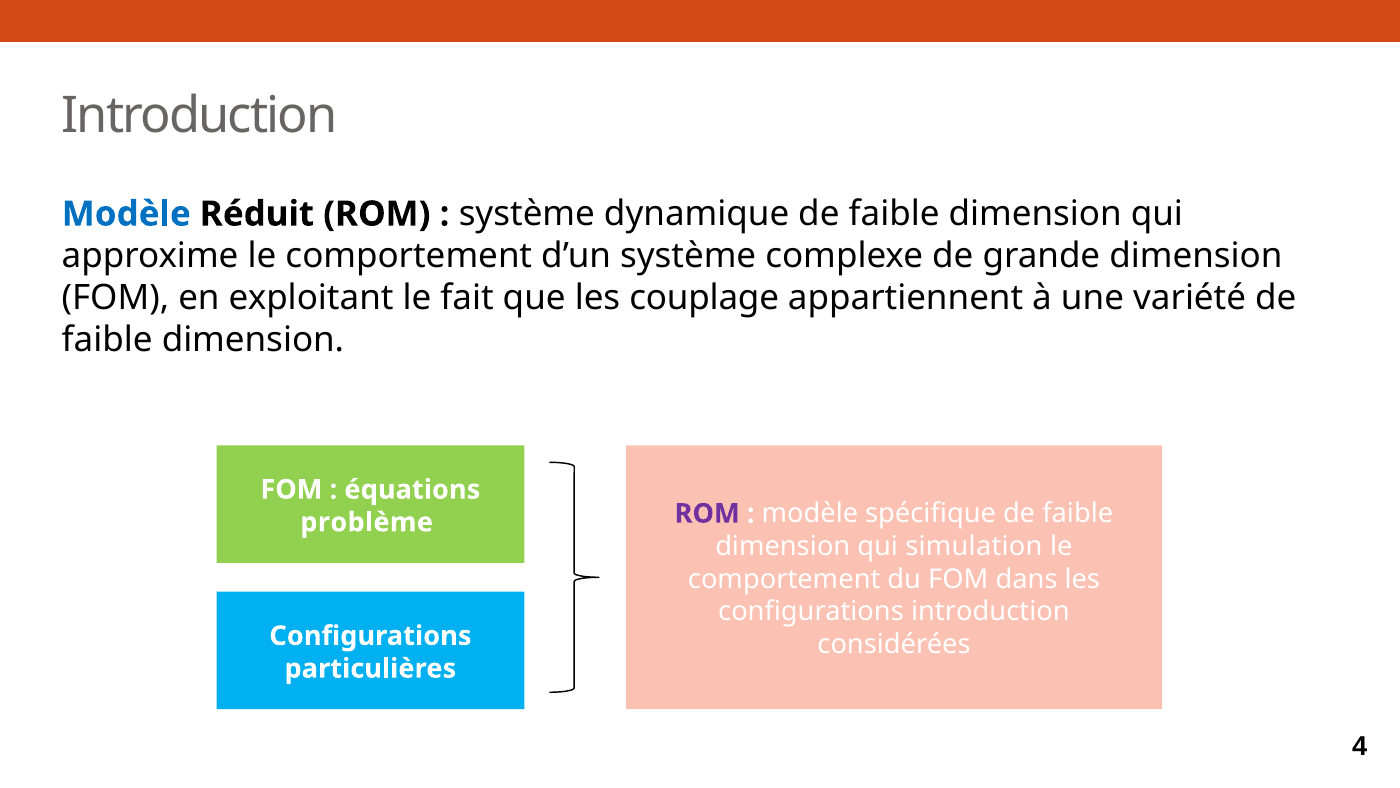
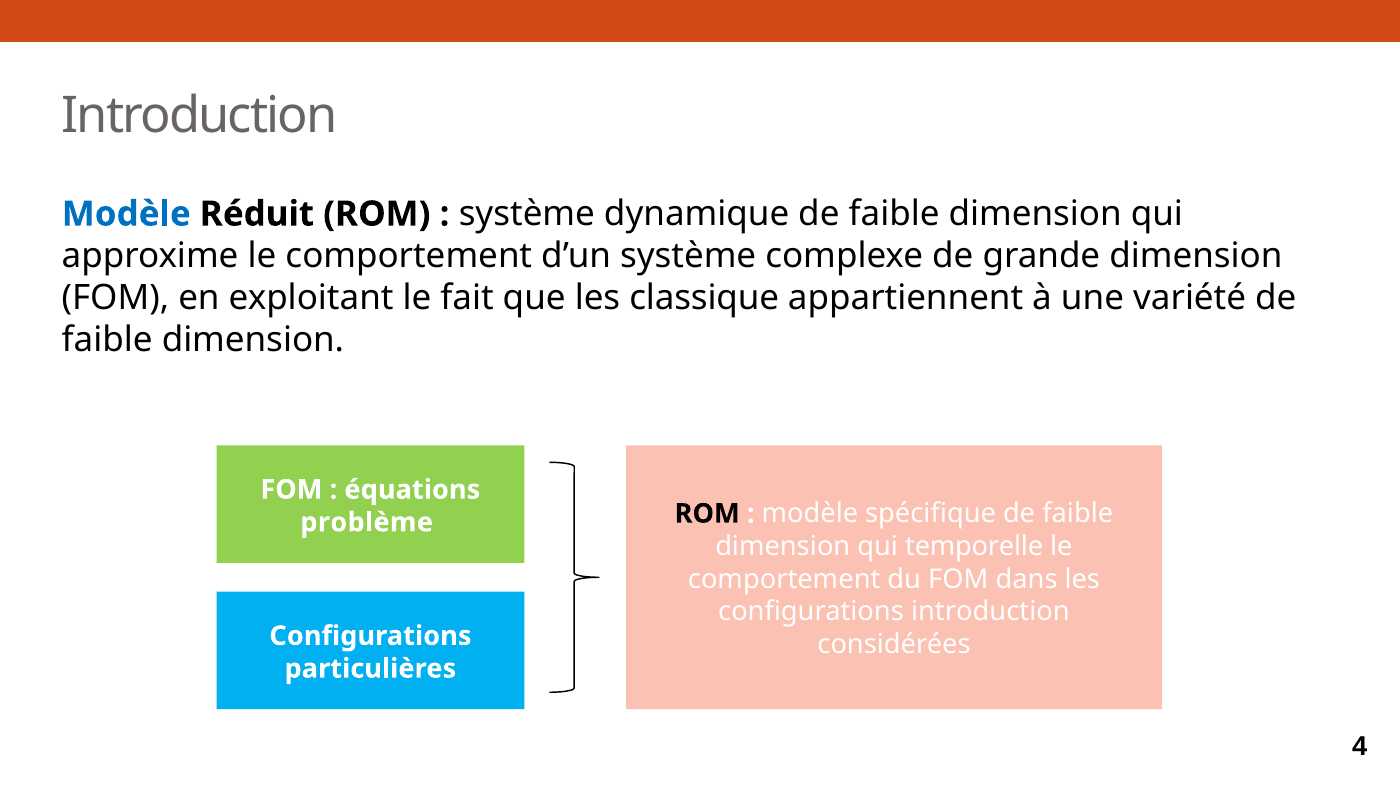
couplage: couplage -> classique
ROM at (707, 513) colour: purple -> black
simulation: simulation -> temporelle
